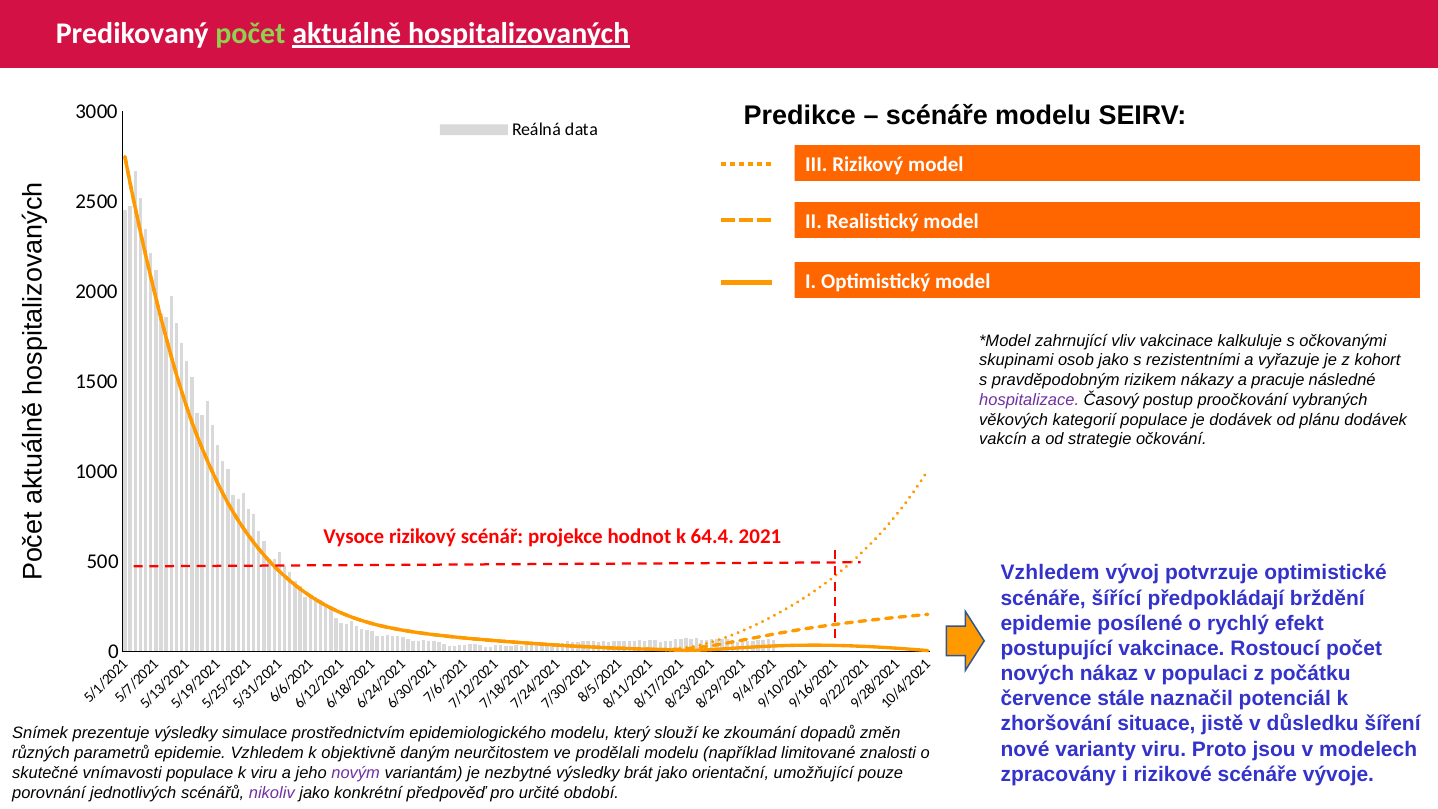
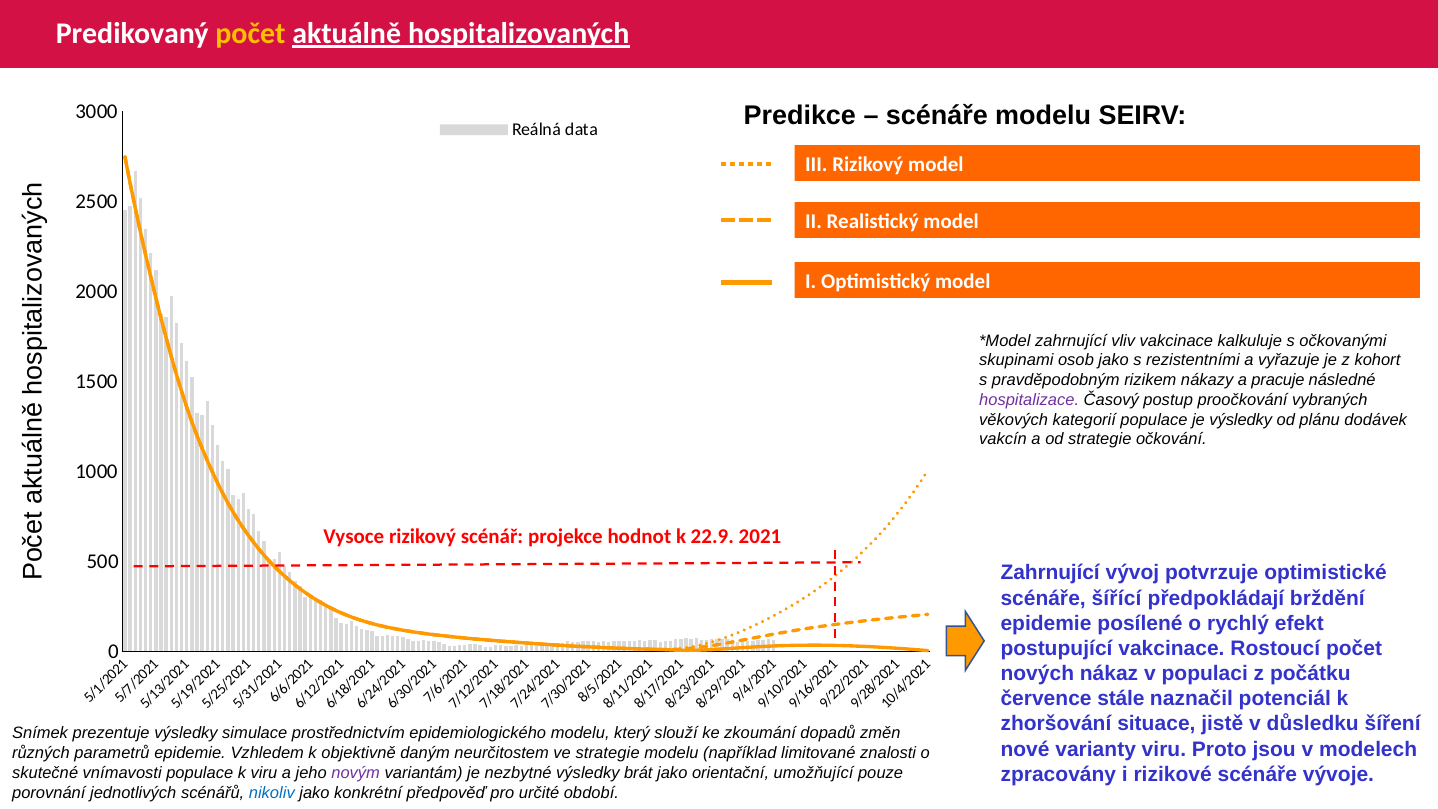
počet at (250, 34) colour: light green -> yellow
je dodávek: dodávek -> výsledky
64.4: 64.4 -> 22.9
Vzhledem at (1050, 573): Vzhledem -> Zahrnující
ve prodělali: prodělali -> strategie
nikoliv colour: purple -> blue
